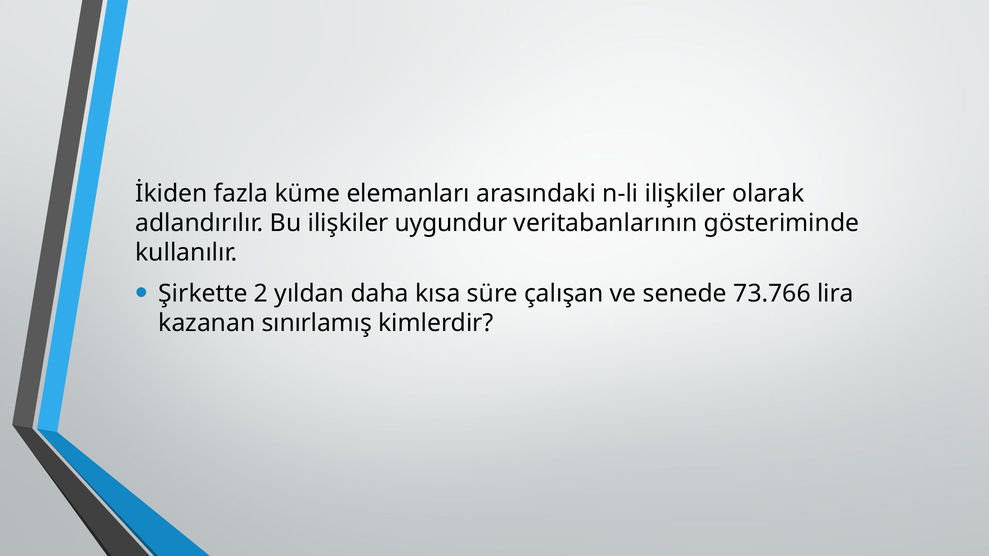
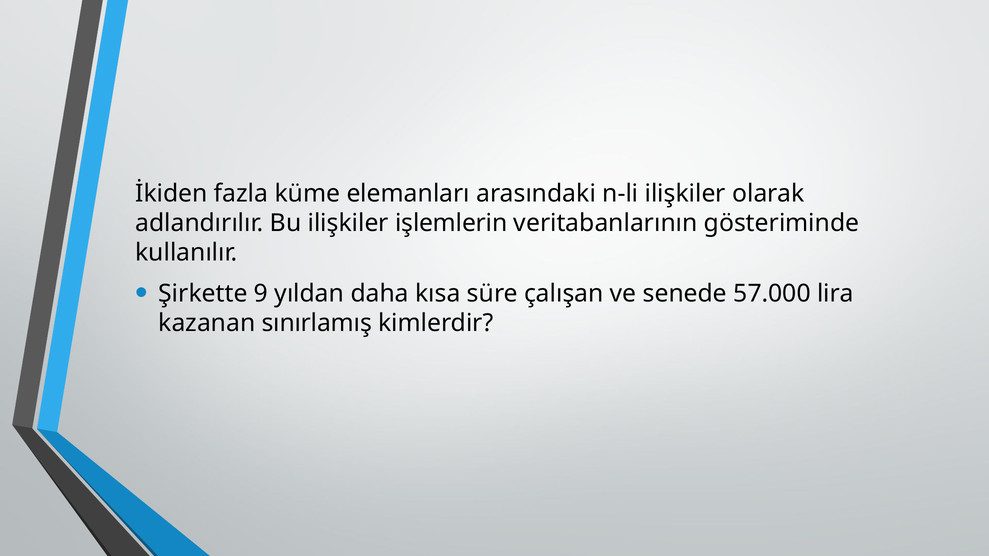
uygundur: uygundur -> işlemlerin
2: 2 -> 9
73.766: 73.766 -> 57.000
